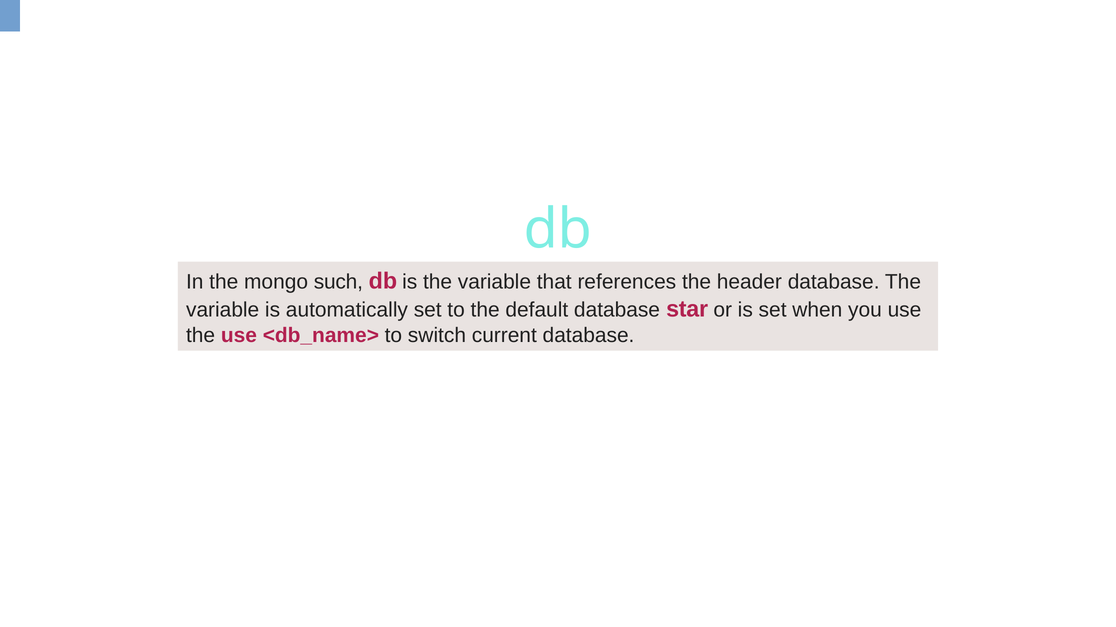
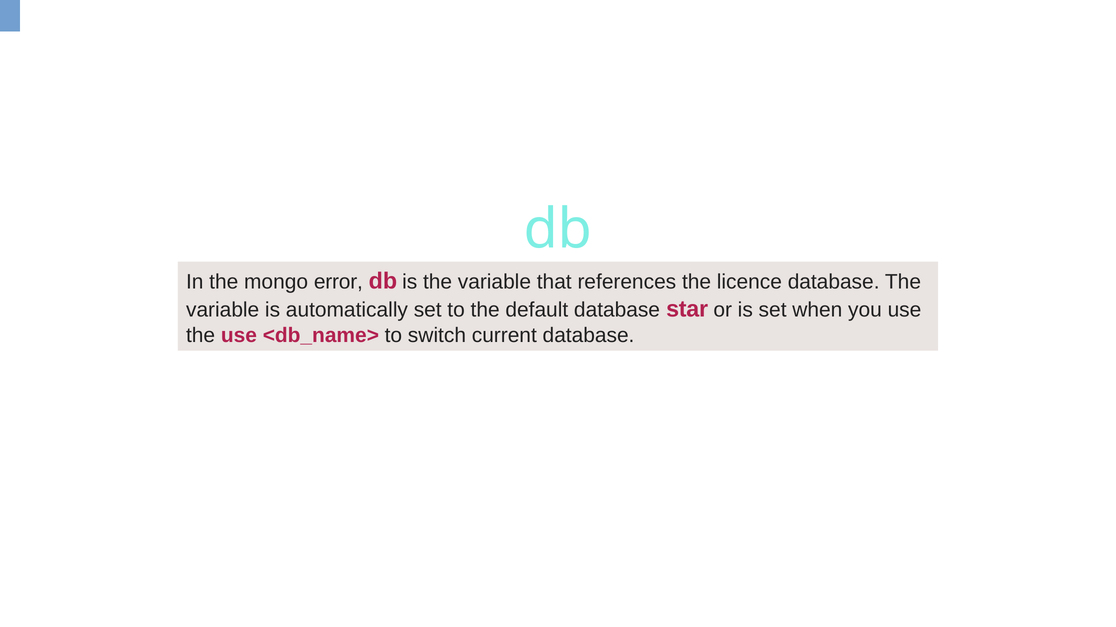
such: such -> error
header: header -> licence
